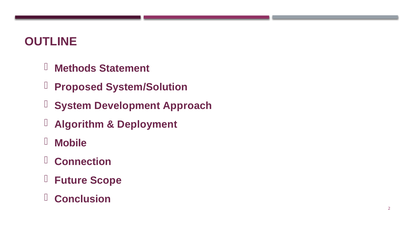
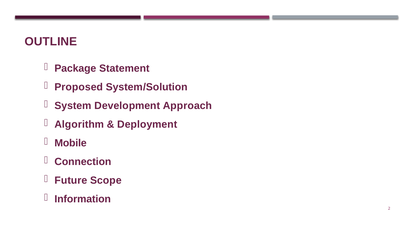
Methods: Methods -> Package
Conclusion: Conclusion -> Information
